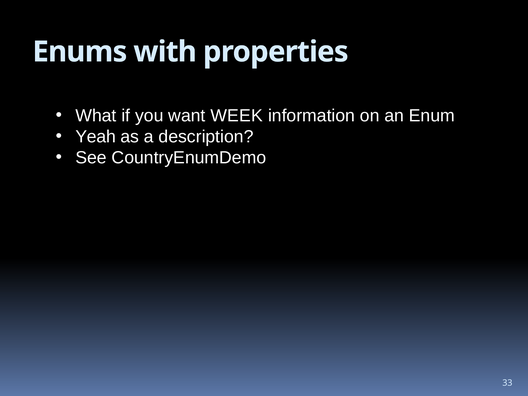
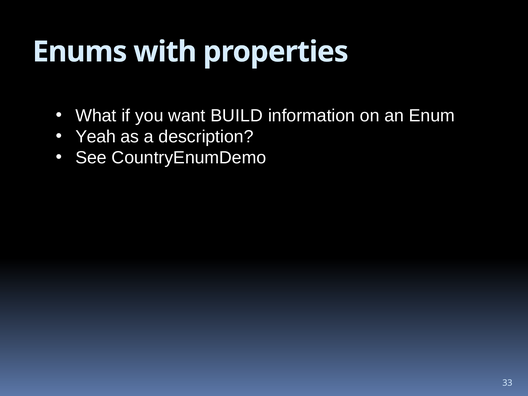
WEEK: WEEK -> BUILD
